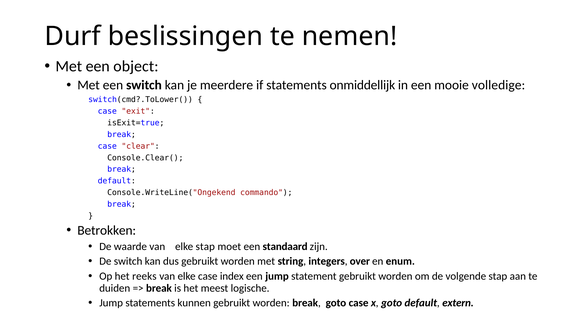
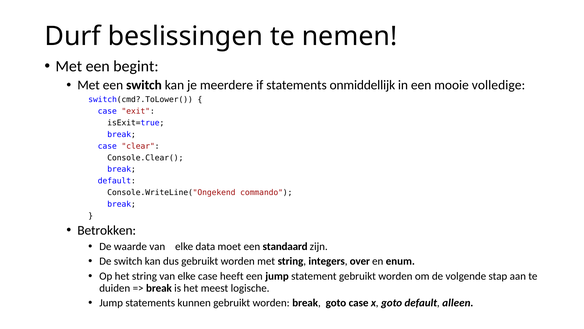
object: object -> begint
elke stap: stap -> data
het reeks: reeks -> string
index: index -> heeft
extern: extern -> alleen
